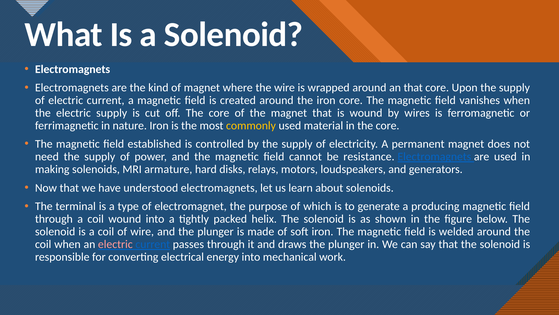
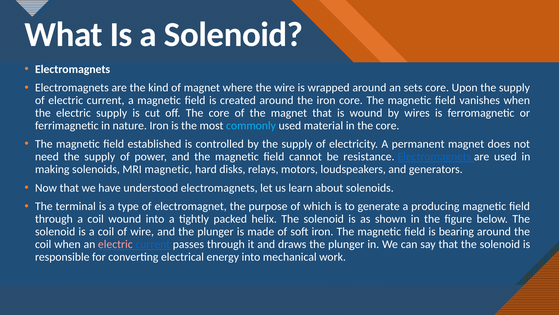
an that: that -> sets
commonly colour: yellow -> light blue
MRI armature: armature -> magnetic
welded: welded -> bearing
